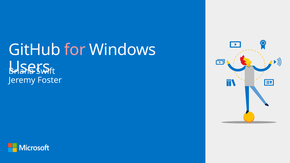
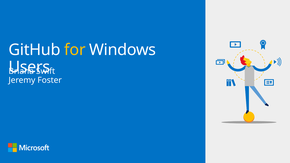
for colour: pink -> yellow
